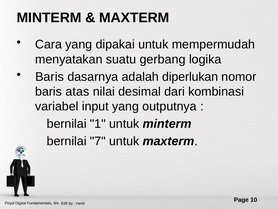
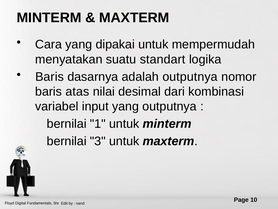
gerbang: gerbang -> standart
adalah diperlukan: diperlukan -> outputnya
7: 7 -> 3
